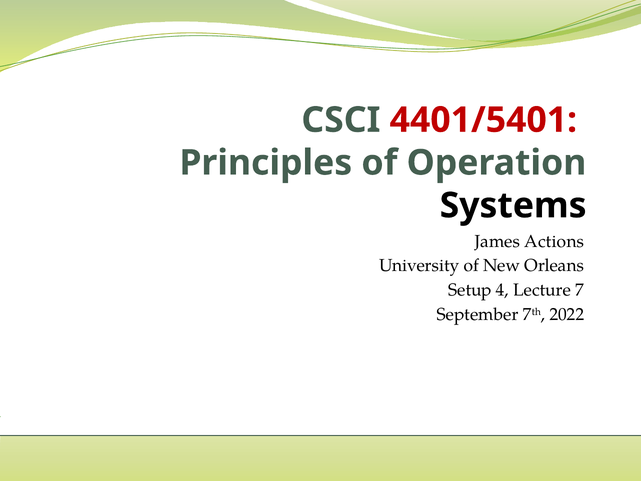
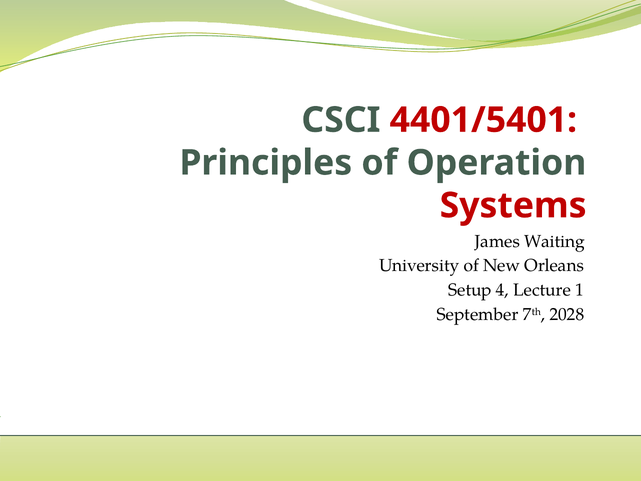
Systems colour: black -> red
Actions: Actions -> Waiting
7: 7 -> 1
2022: 2022 -> 2028
